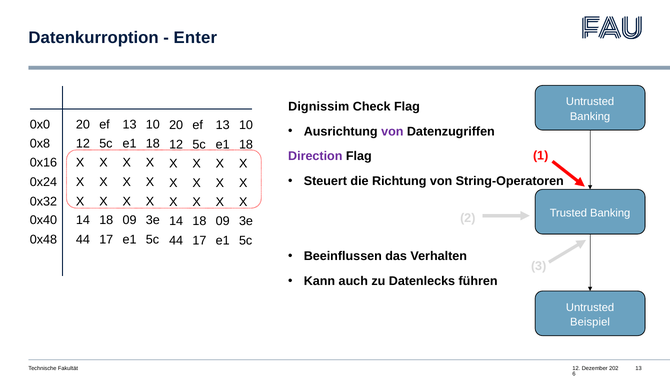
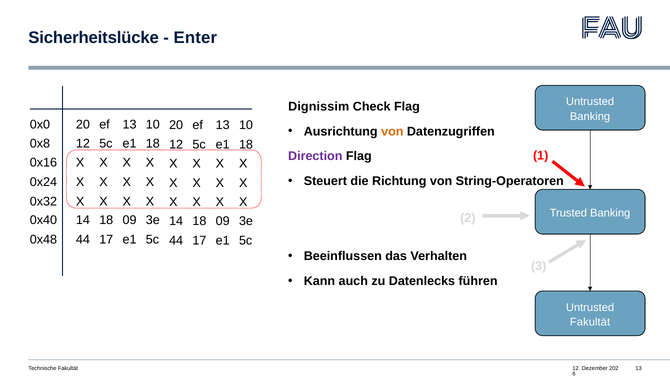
Datenkurroption: Datenkurroption -> Sicherheitslücke
von at (392, 131) colour: purple -> orange
Beispiel at (590, 322): Beispiel -> Fakultät
